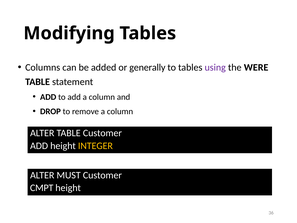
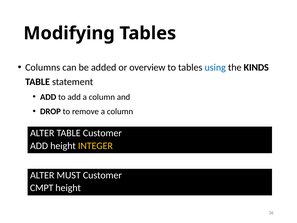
generally: generally -> overview
using colour: purple -> blue
WERE: WERE -> KINDS
